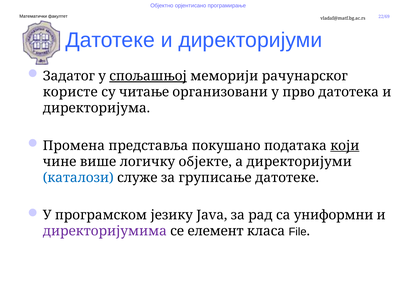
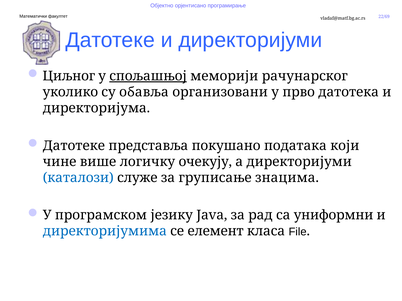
Задатог: Задатог -> Циљног
користе: користе -> уколико
читање: читање -> обавља
Промена at (74, 146): Промена -> Датотеке
који underline: present -> none
објекте: објекте -> очекују
груписање датотеке: датотеке -> знацима
директоријумима colour: purple -> blue
